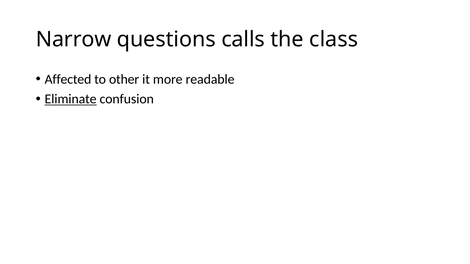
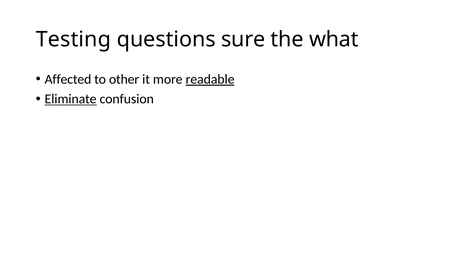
Narrow: Narrow -> Testing
calls: calls -> sure
class: class -> what
readable underline: none -> present
